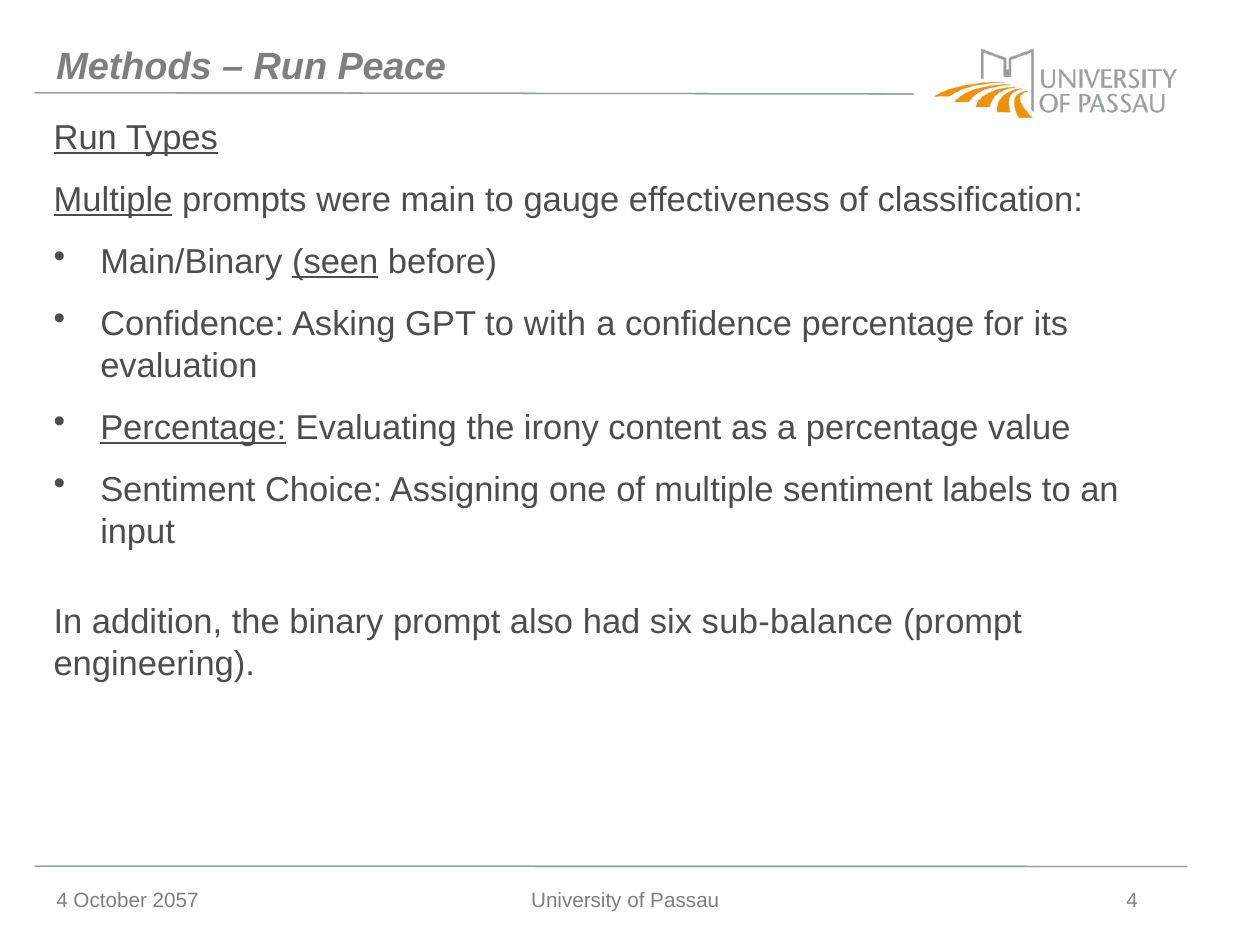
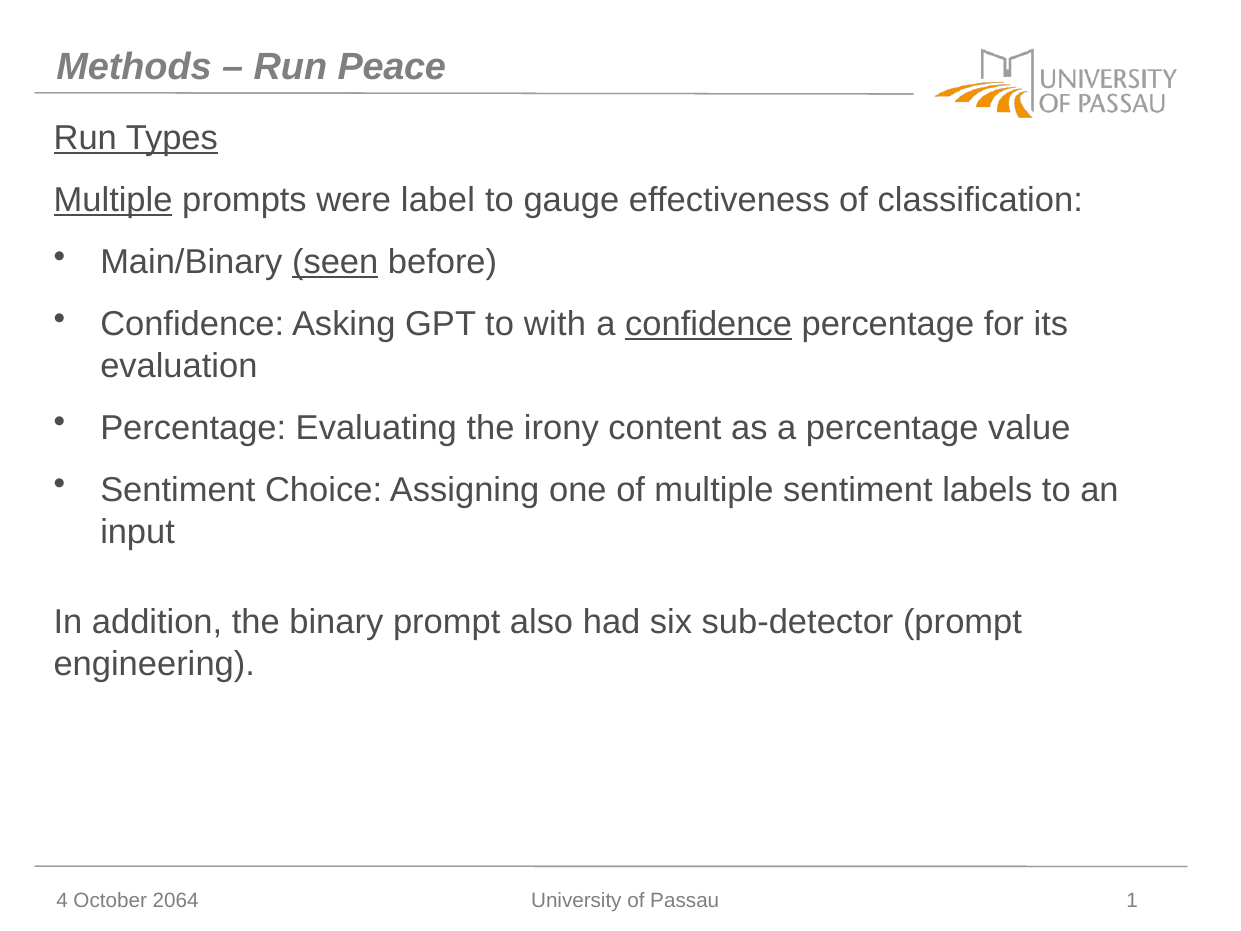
main: main -> label
confidence at (709, 324) underline: none -> present
Percentage at (193, 428) underline: present -> none
sub-balance: sub-balance -> sub-detector
2057: 2057 -> 2064
Passau 4: 4 -> 1
